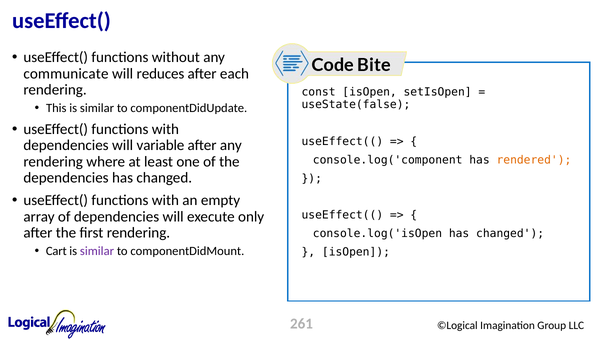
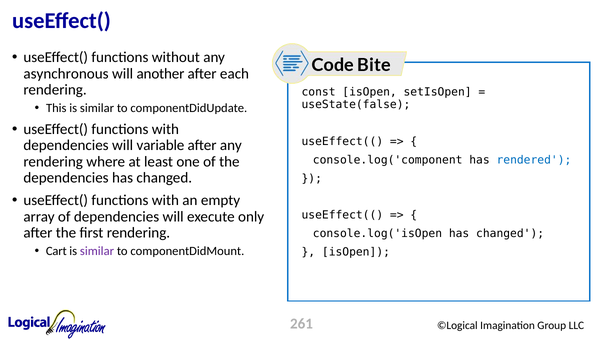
communicate: communicate -> asynchronous
reduces: reduces -> another
rendered colour: orange -> blue
